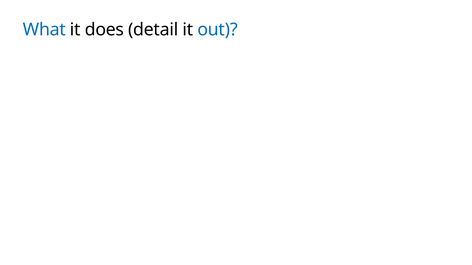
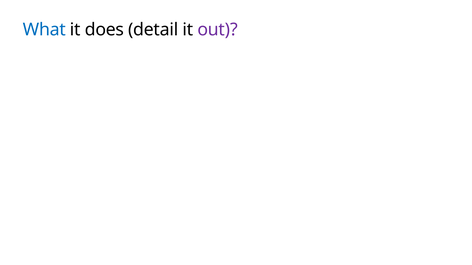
out colour: blue -> purple
